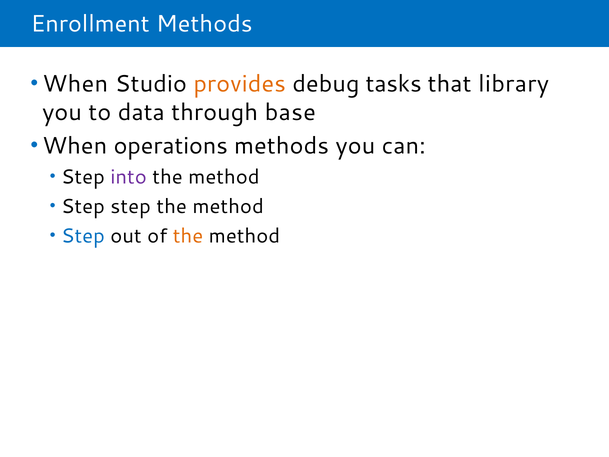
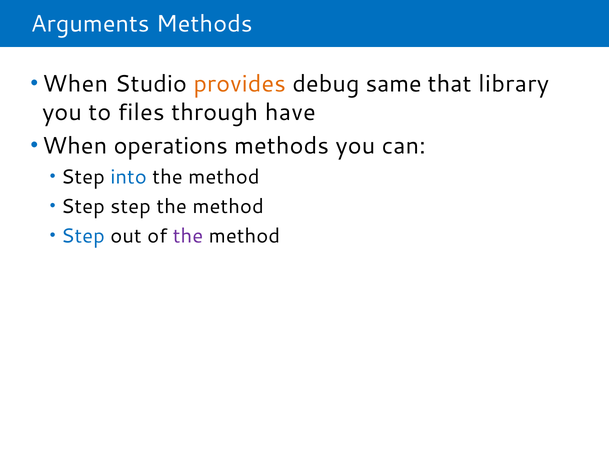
Enrollment: Enrollment -> Arguments
tasks: tasks -> same
data: data -> files
base: base -> have
into colour: purple -> blue
the at (188, 236) colour: orange -> purple
